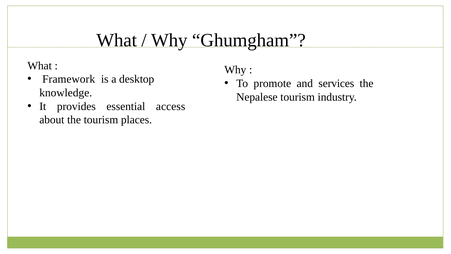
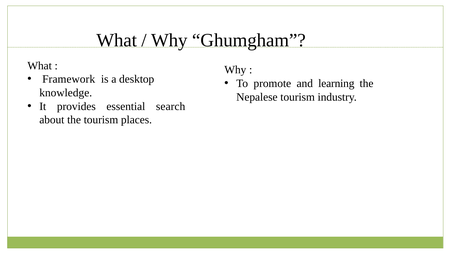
services: services -> learning
access: access -> search
